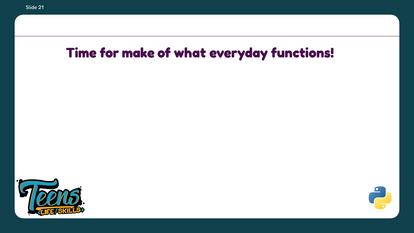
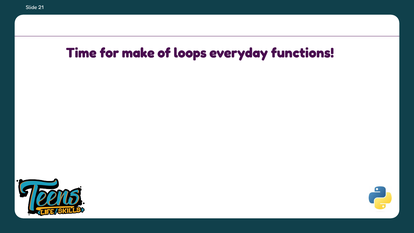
what: what -> loops
